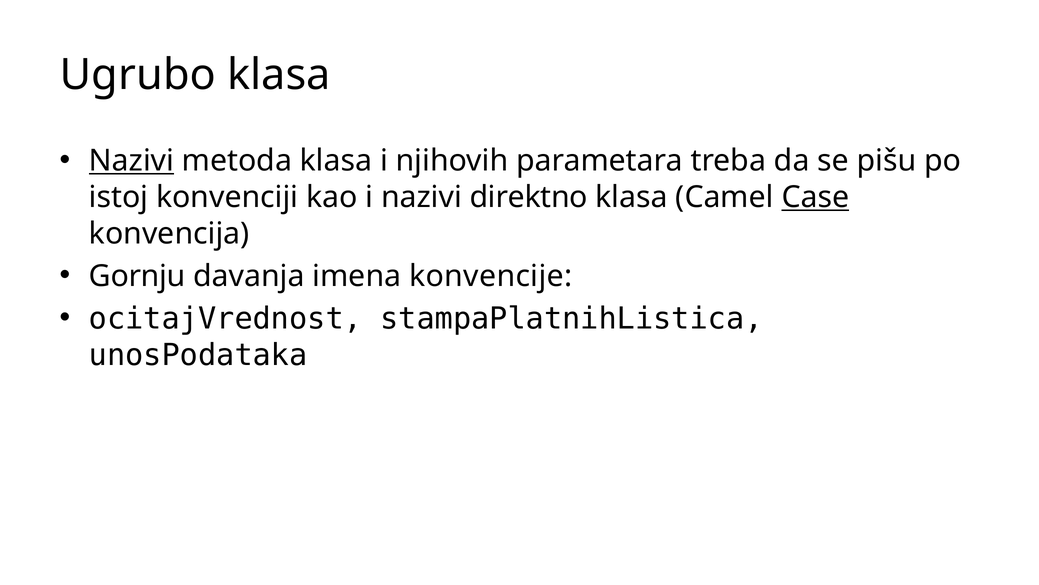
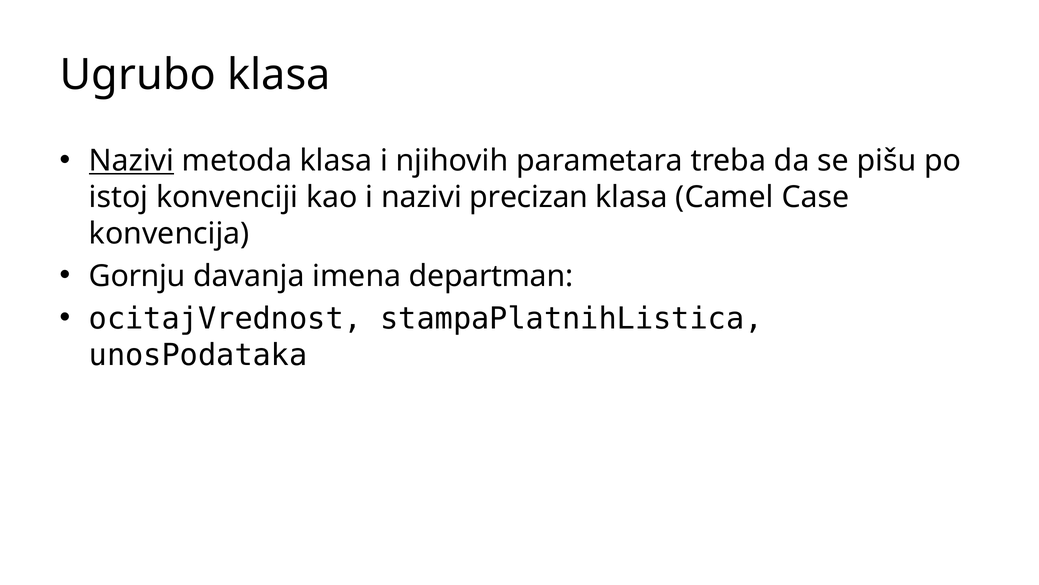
direktno: direktno -> precizan
Case underline: present -> none
konvencije: konvencije -> departman
